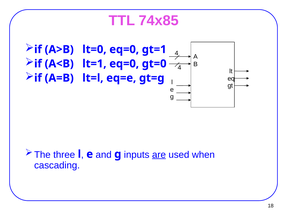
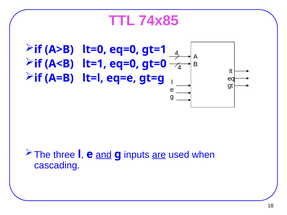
and underline: none -> present
